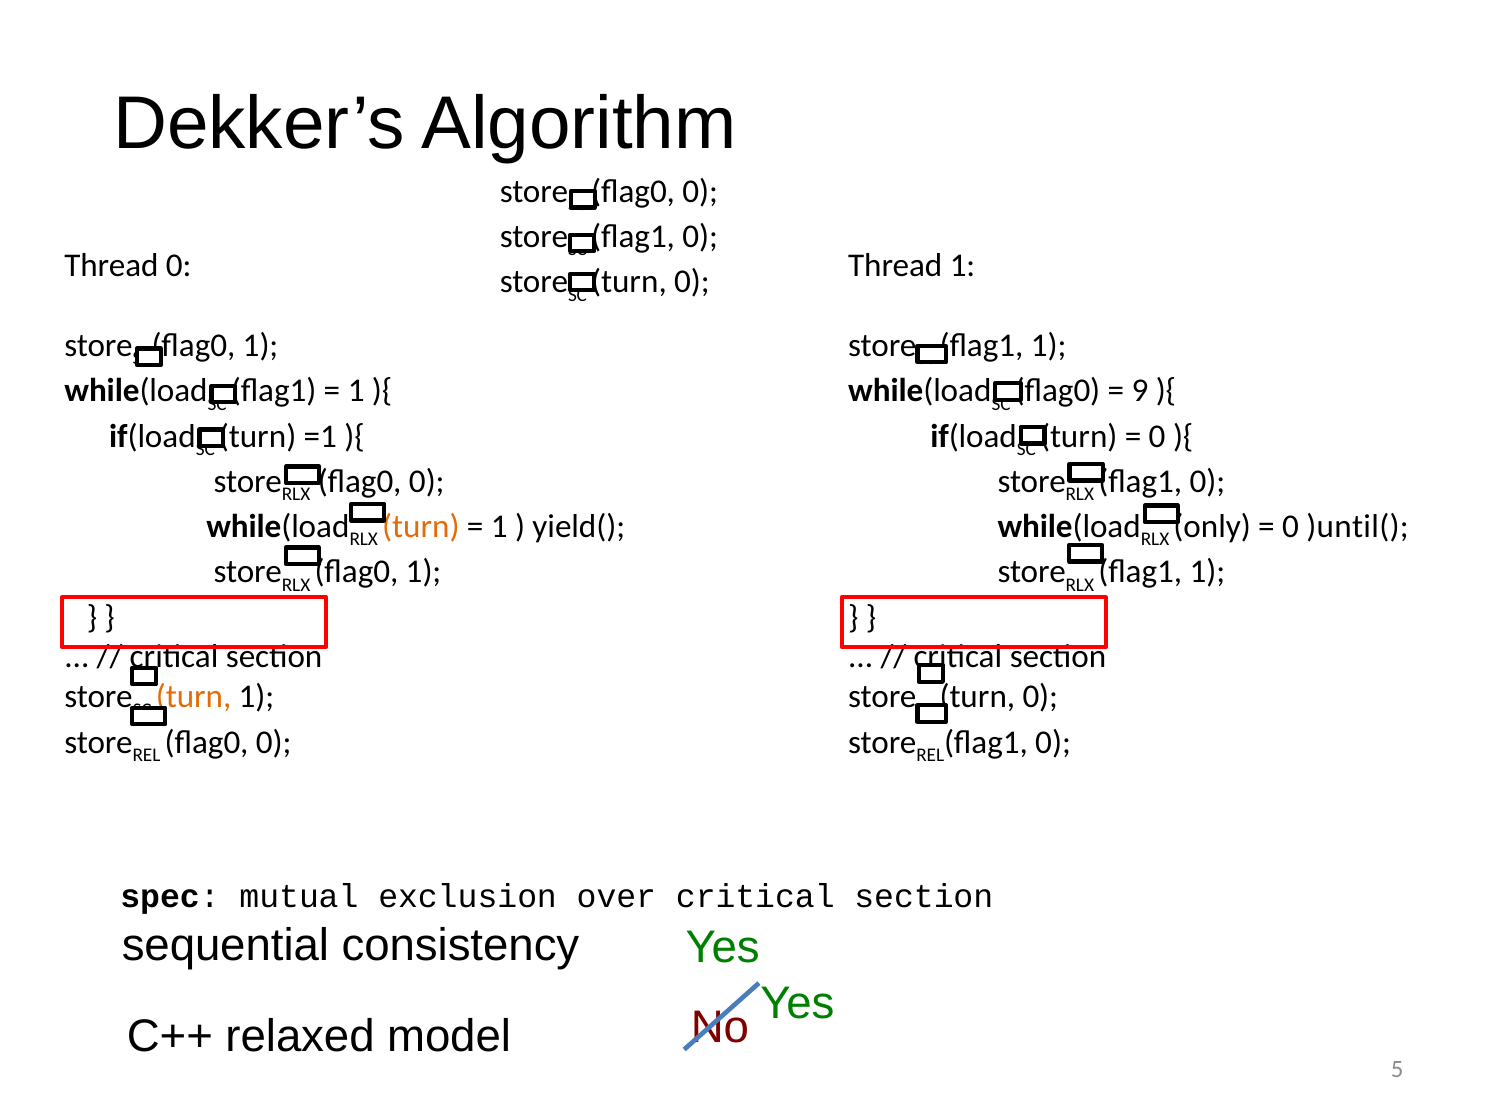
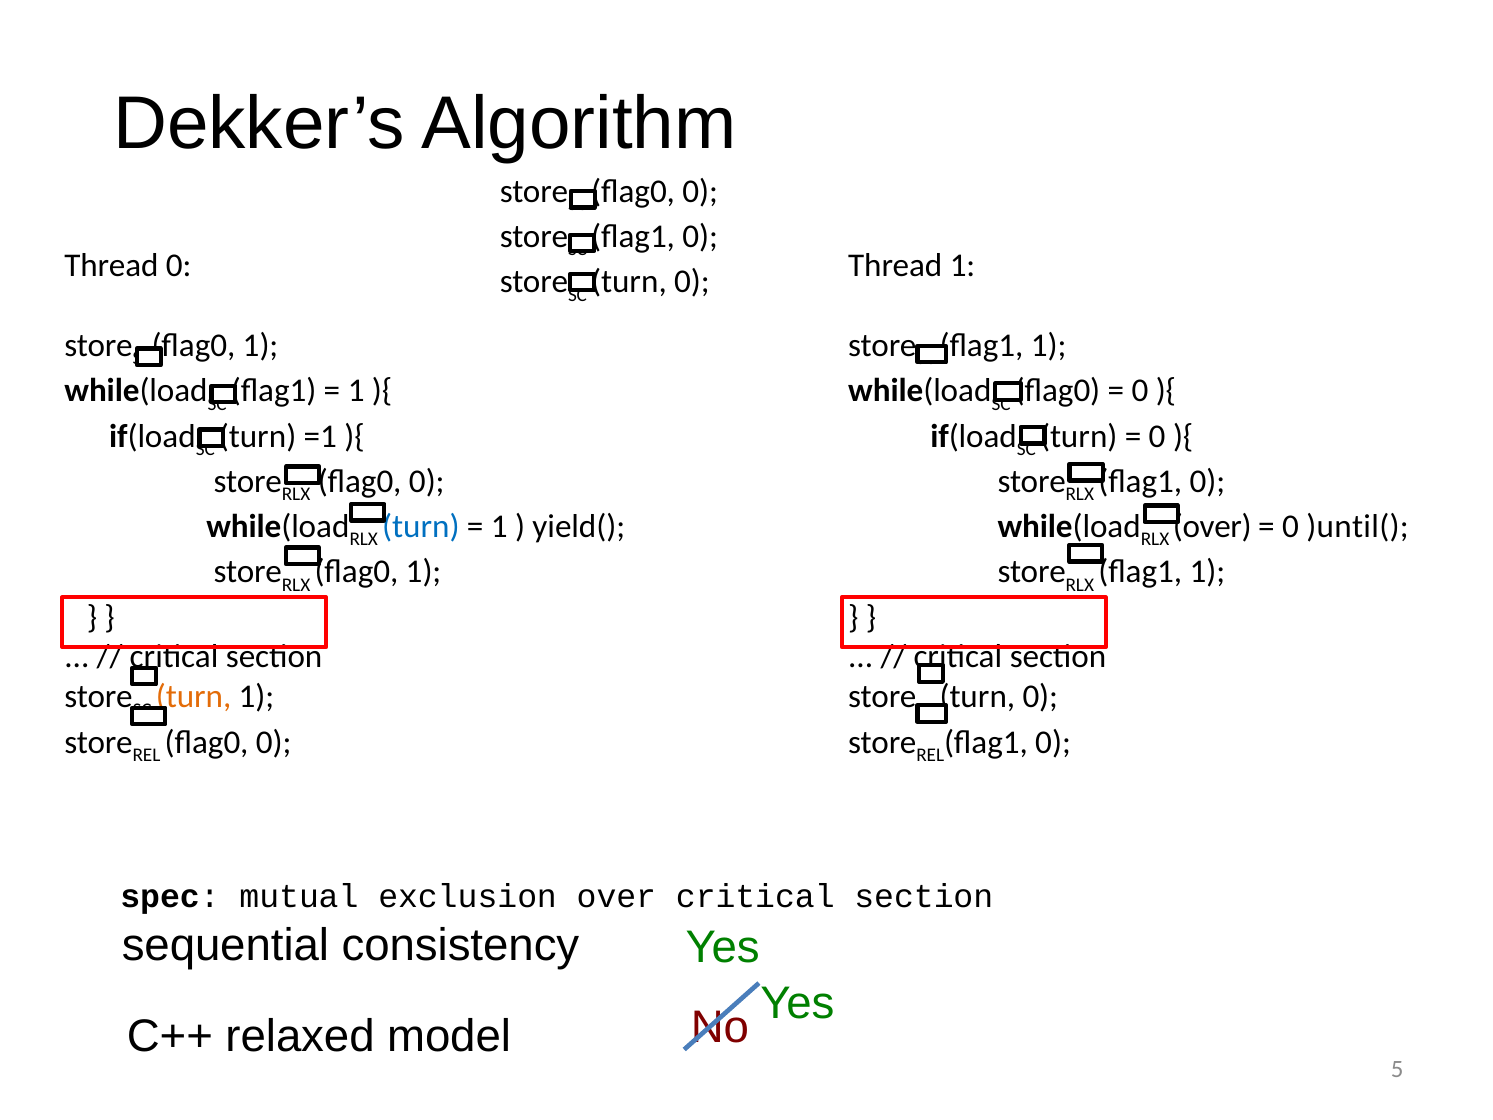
9 at (1140, 391): 9 -> 0
turn at (421, 527) colour: orange -> blue
only at (1212, 527): only -> over
